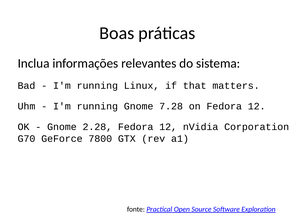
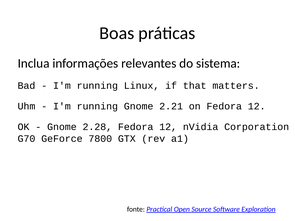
7.28: 7.28 -> 2.21
